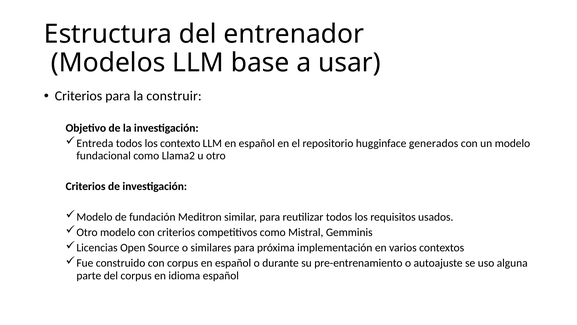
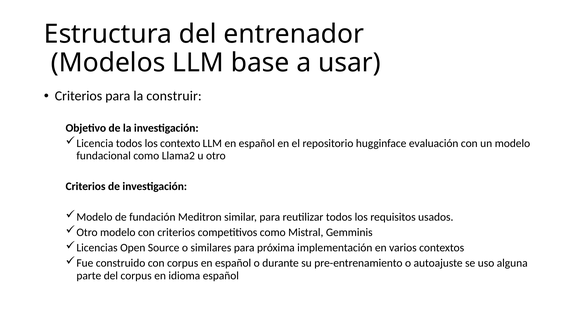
Entreda: Entreda -> Licencia
generados: generados -> evaluación
